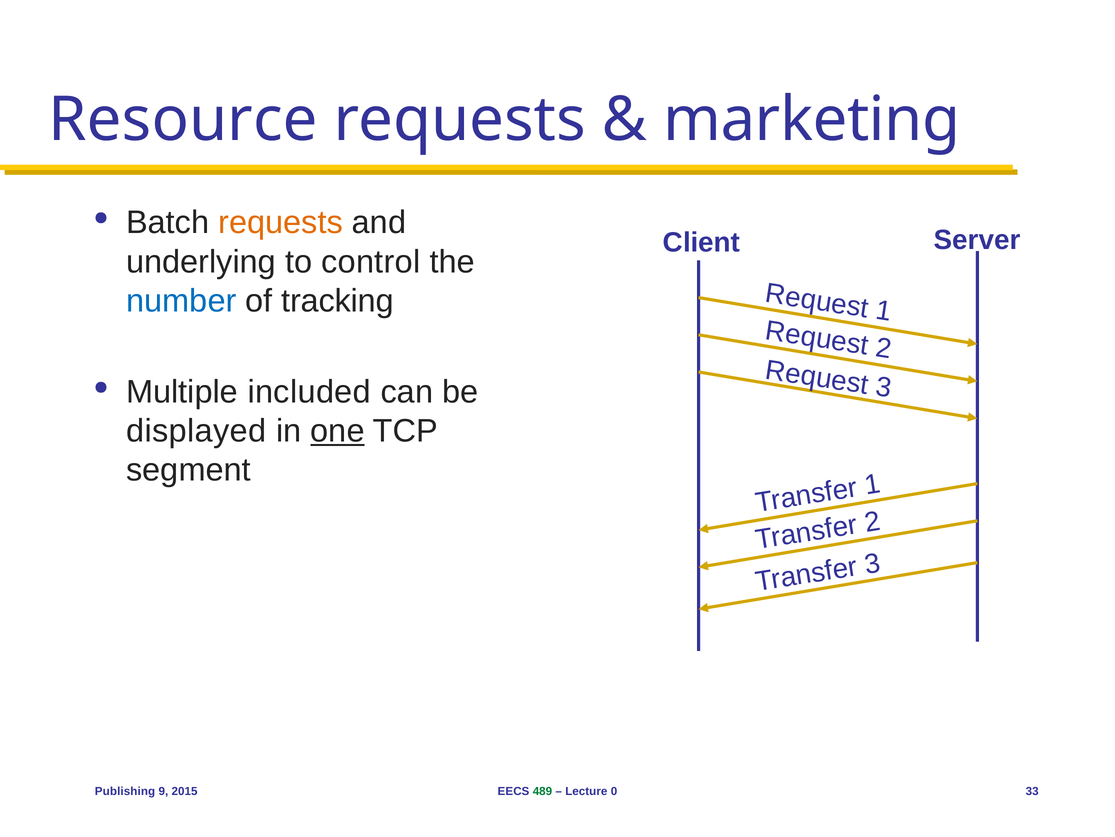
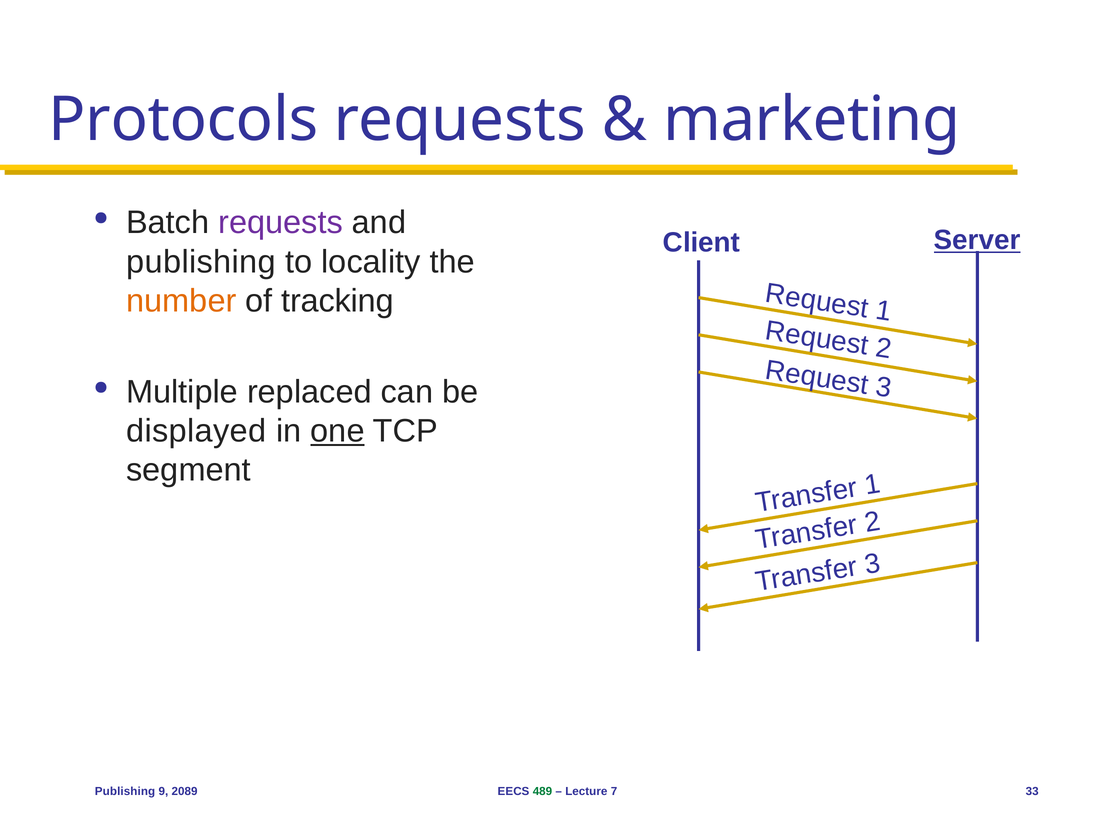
Resource: Resource -> Protocols
requests at (281, 223) colour: orange -> purple
Server underline: none -> present
underlying at (201, 262): underlying -> publishing
control: control -> locality
number colour: blue -> orange
included: included -> replaced
2015: 2015 -> 2089
0: 0 -> 7
